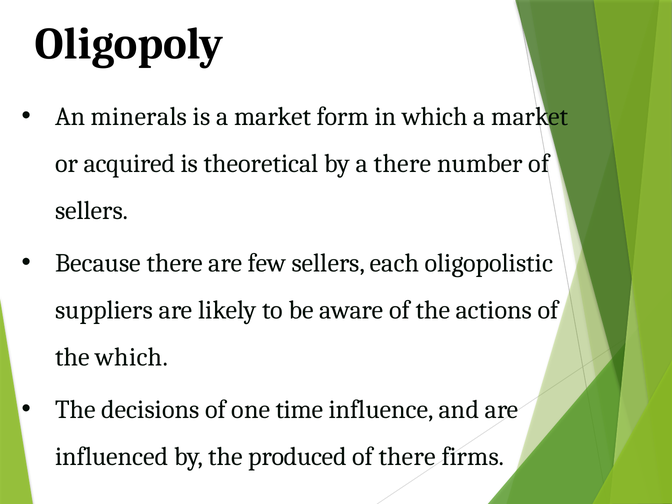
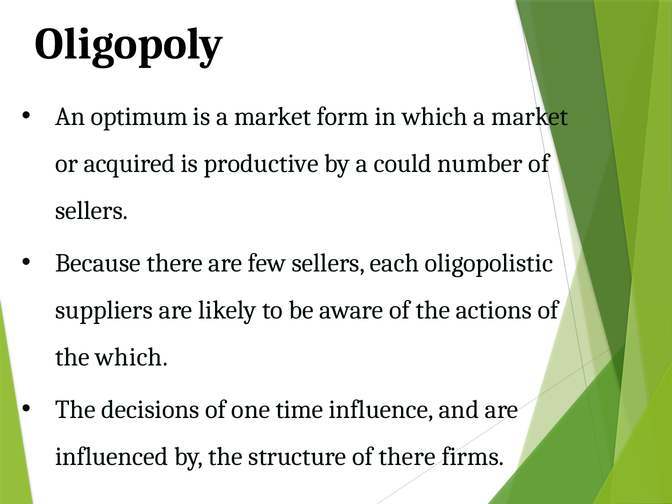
minerals: minerals -> optimum
theoretical: theoretical -> productive
a there: there -> could
produced: produced -> structure
